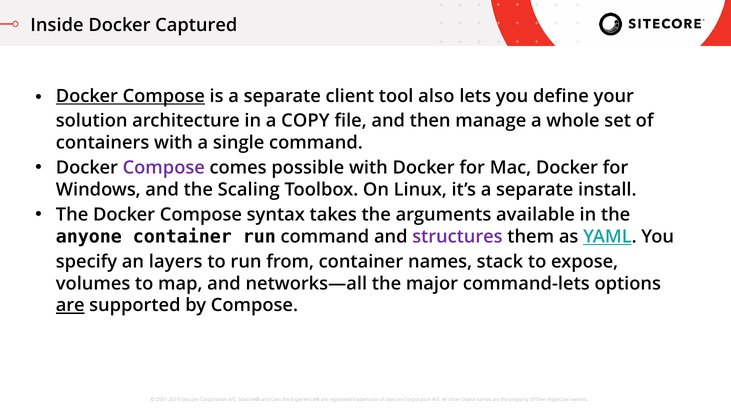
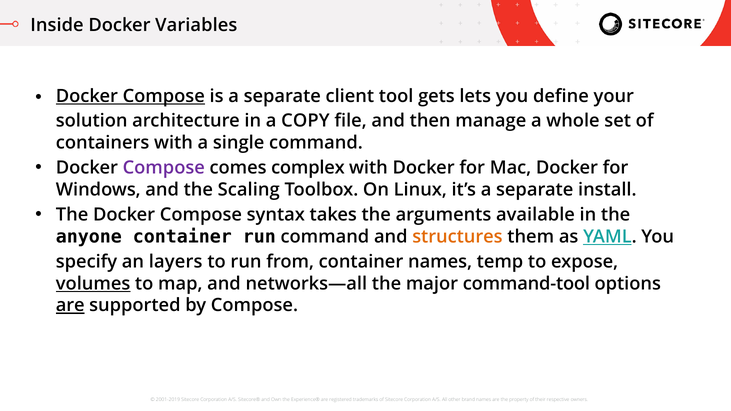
Captured: Captured -> Variables
also: also -> gets
possible: possible -> complex
structures colour: purple -> orange
stack: stack -> temp
volumes underline: none -> present
command-lets: command-lets -> command-tool
